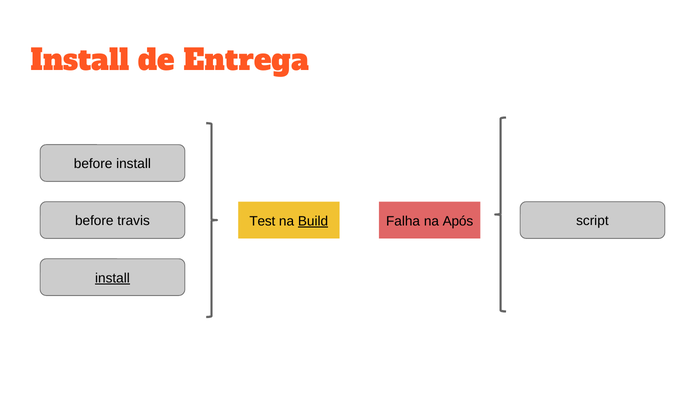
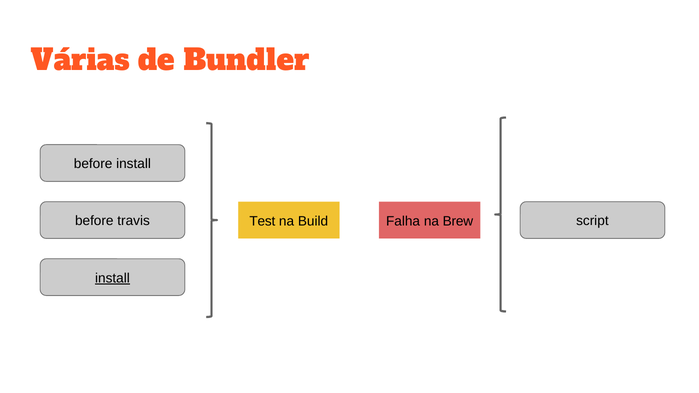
Install at (80, 61): Install -> Várias
Entrega: Entrega -> Bundler
Build underline: present -> none
Após: Após -> Brew
